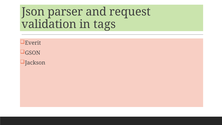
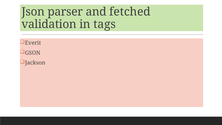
request: request -> fetched
